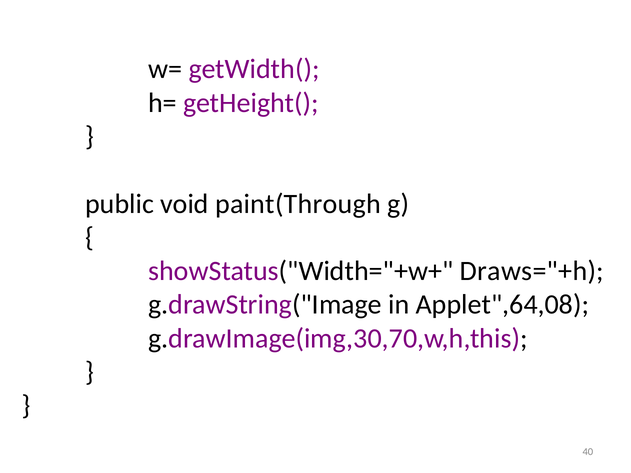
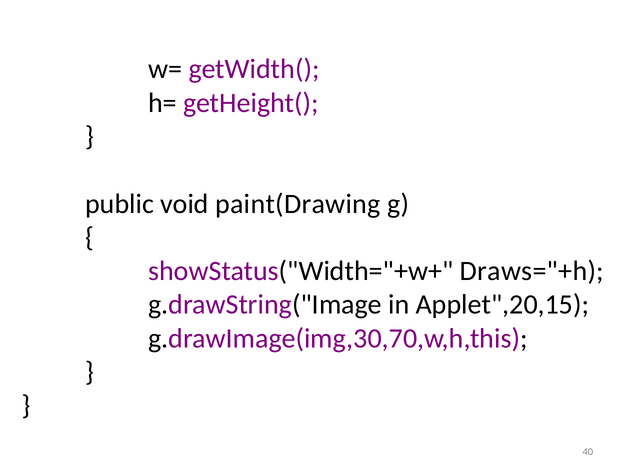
paint(Through: paint(Through -> paint(Drawing
Applet",64,08: Applet",64,08 -> Applet",20,15
